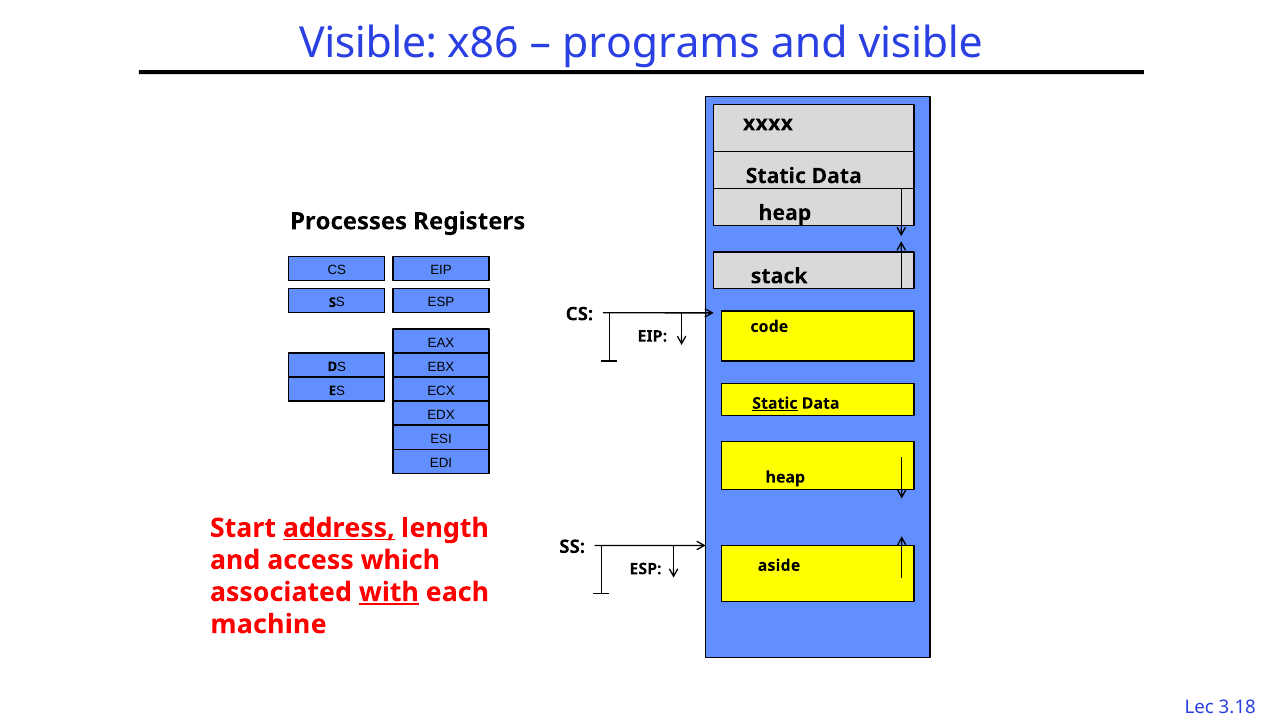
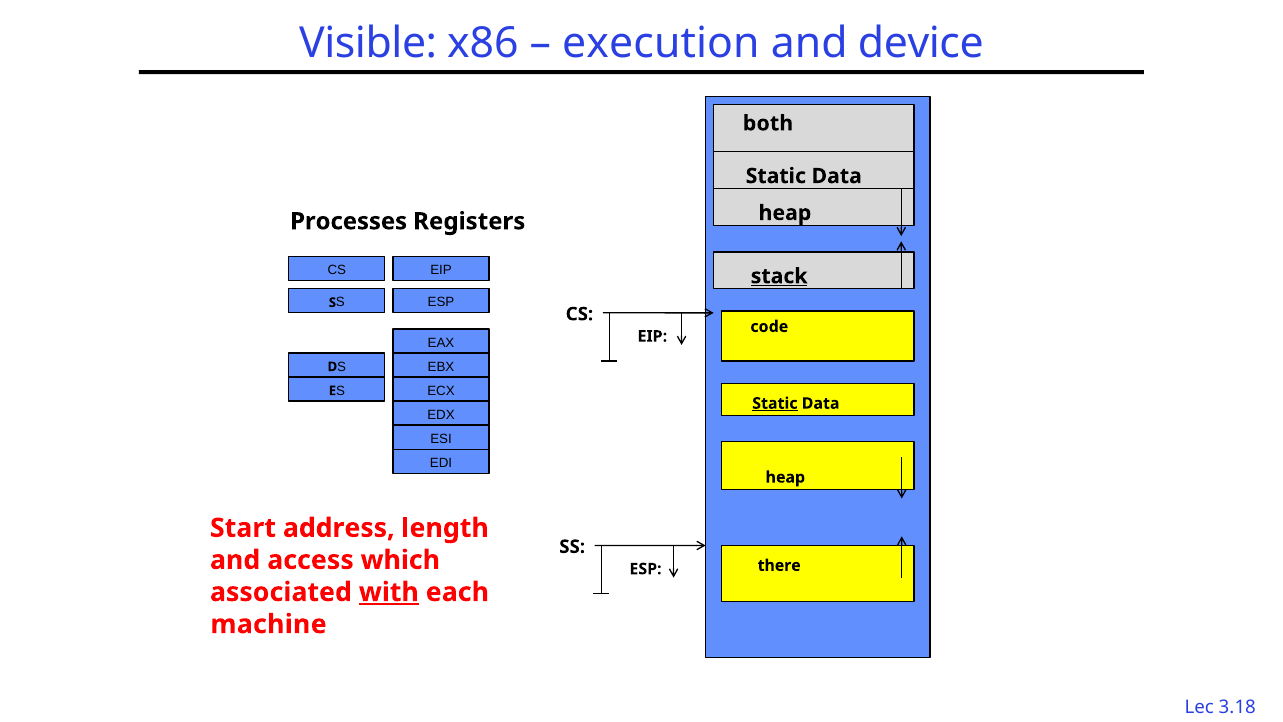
programs: programs -> execution
and visible: visible -> device
xxxx: xxxx -> both
stack underline: none -> present
address underline: present -> none
aside: aside -> there
